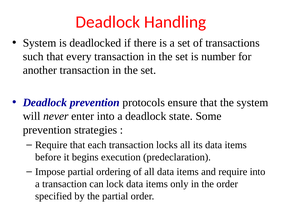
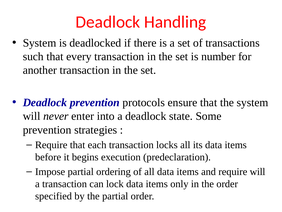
require into: into -> will
